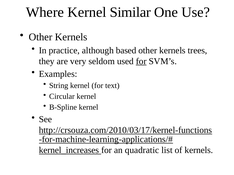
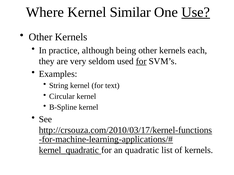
Use underline: none -> present
based: based -> being
trees: trees -> each
kernel_increases: kernel_increases -> kernel_quadratic
